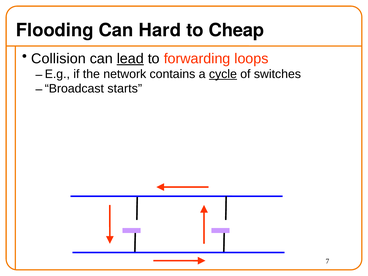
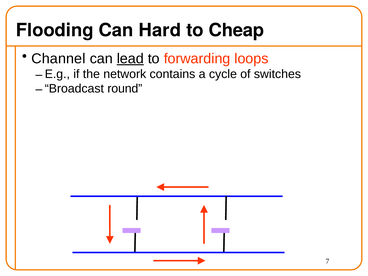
Collision: Collision -> Channel
cycle underline: present -> none
starts: starts -> round
